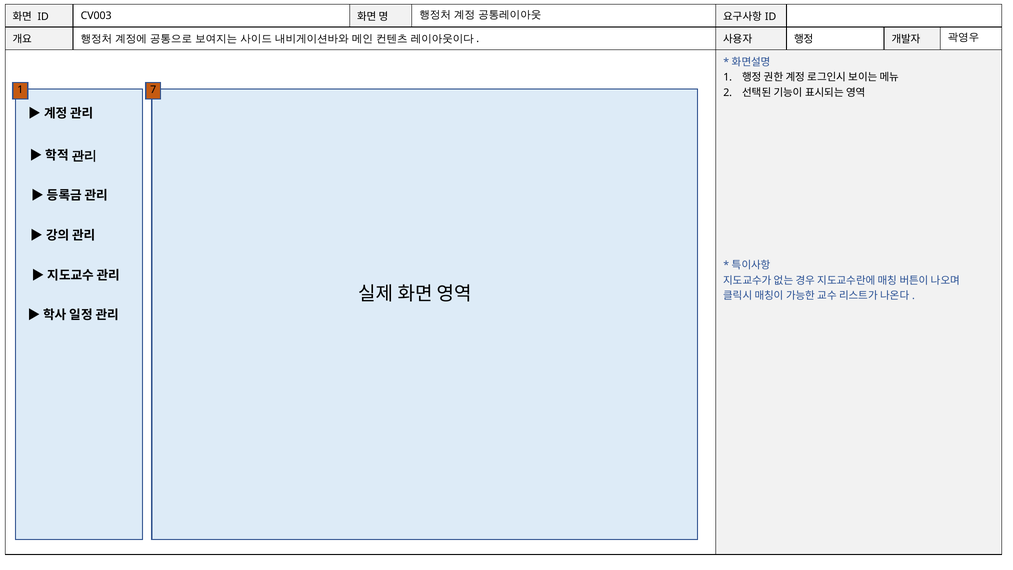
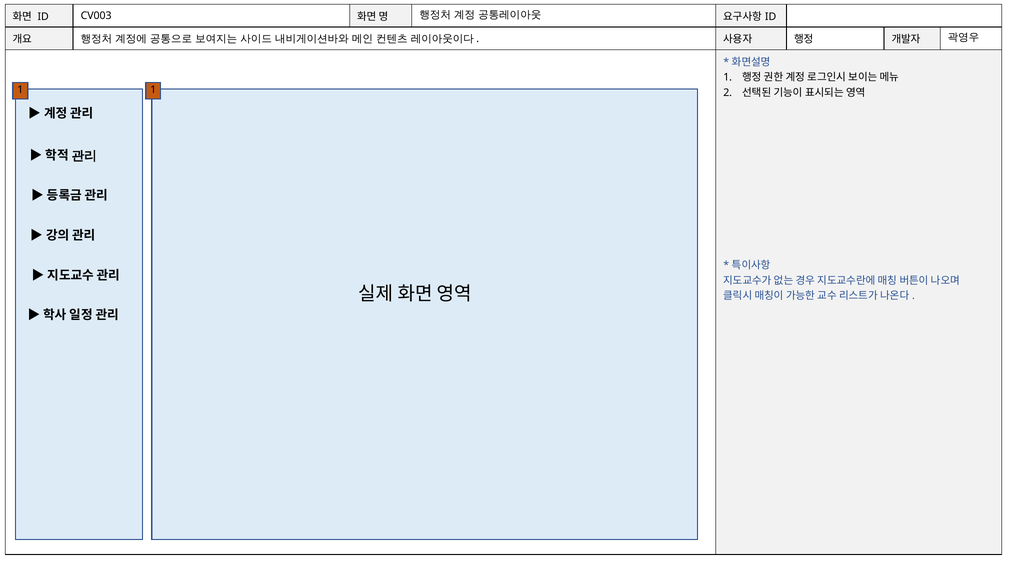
1 7: 7 -> 1
